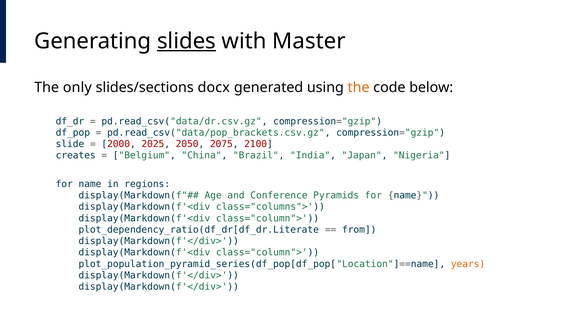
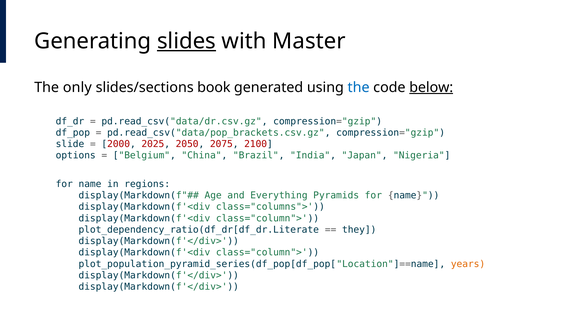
docx: docx -> book
the at (359, 87) colour: orange -> blue
below underline: none -> present
creates: creates -> options
Conference: Conference -> Everything
from: from -> they
